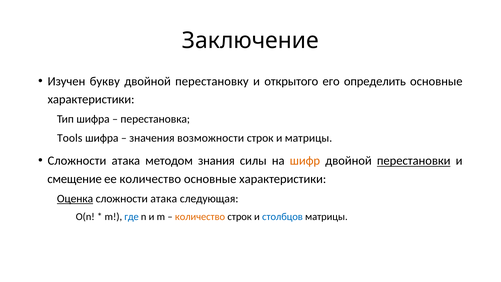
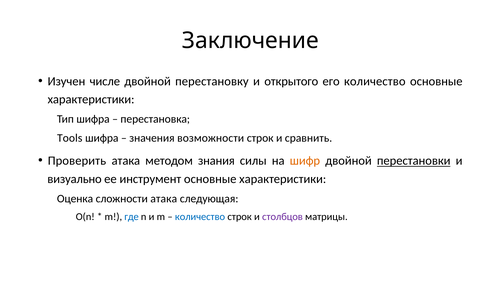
букву: букву -> числе
его определить: определить -> количество
и матрицы: матрицы -> сравнить
Сложности at (77, 161): Сложности -> Проверить
смещение: смещение -> визуально
ее количество: количество -> инструмент
Оценка underline: present -> none
количество at (200, 217) colour: orange -> blue
столбцов colour: blue -> purple
